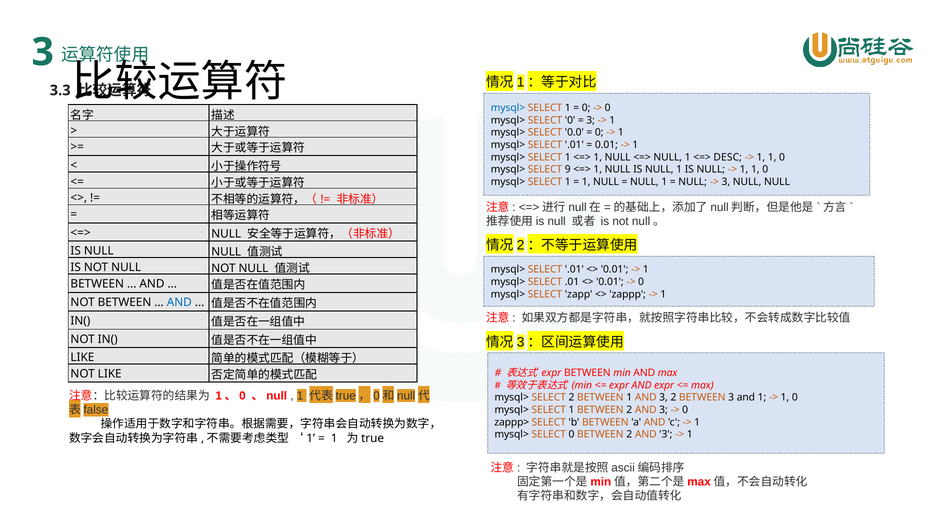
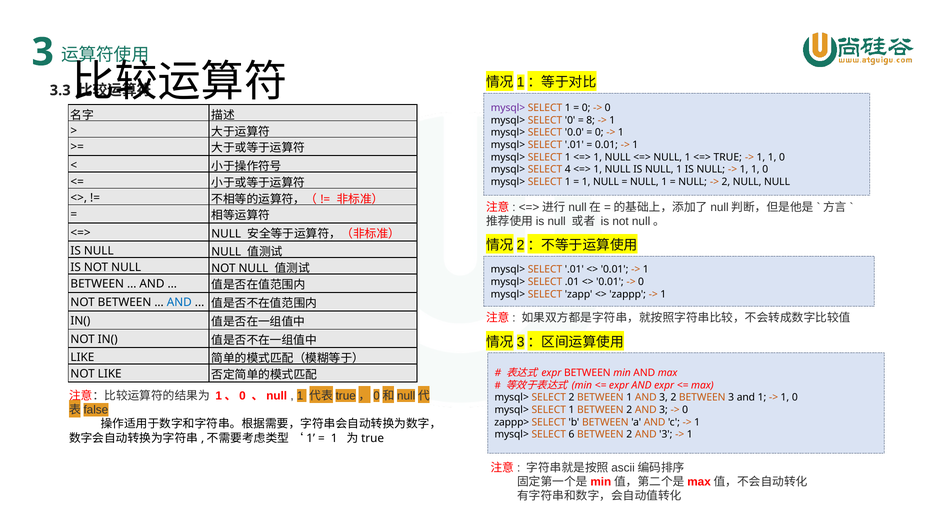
mysql> at (508, 108) colour: blue -> purple
3 at (591, 120): 3 -> 8
DESC: DESC -> TRUE
9: 9 -> 4
3 at (726, 182): 3 -> 2
0 at (571, 434): 0 -> 6
